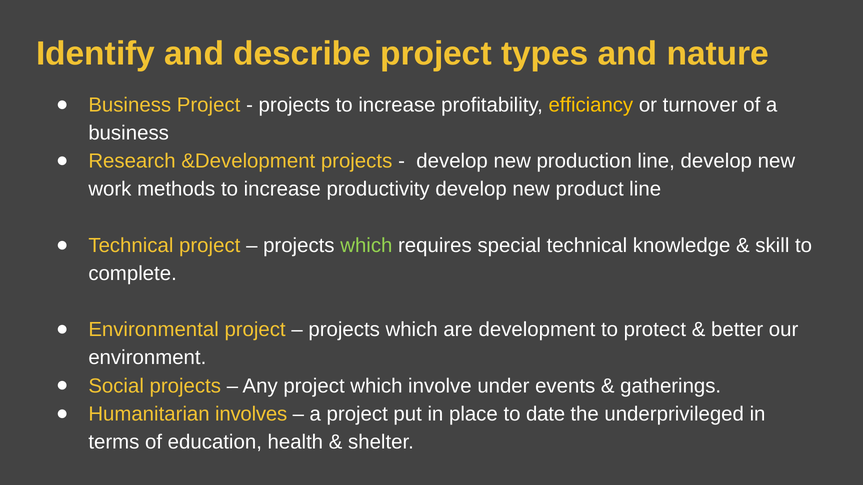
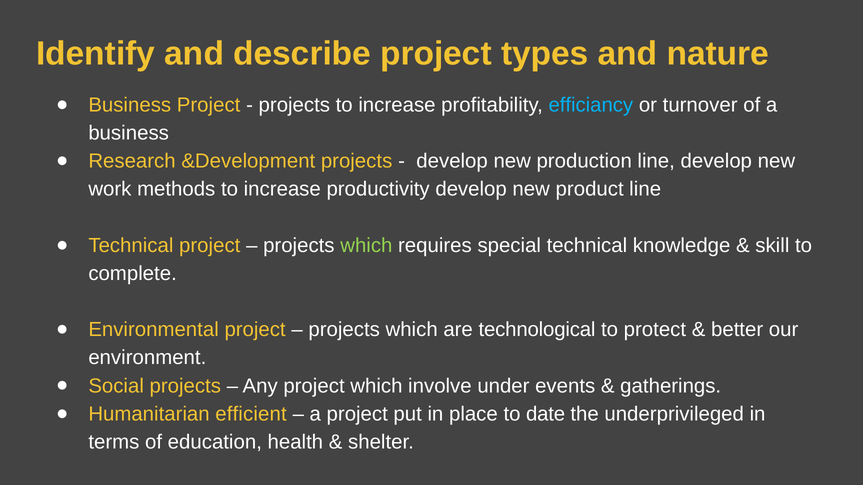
efficiancy colour: yellow -> light blue
development: development -> technological
involves: involves -> efficient
